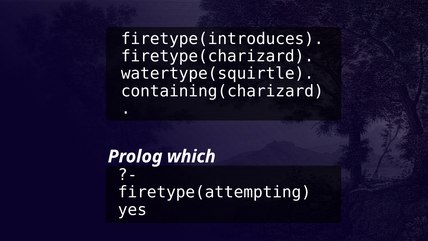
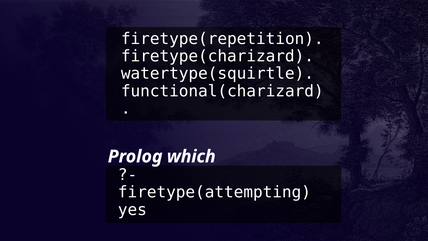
firetype(introduces: firetype(introduces -> firetype(repetition
containing(charizard: containing(charizard -> functional(charizard
